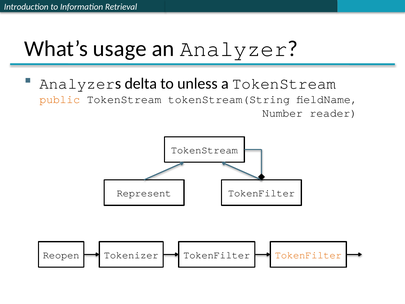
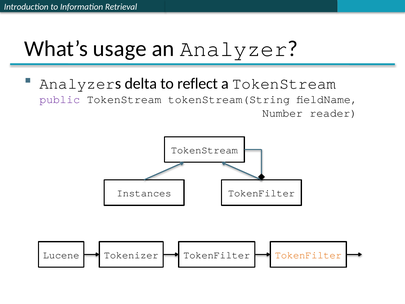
unless: unless -> reflect
public colour: orange -> purple
Represent: Represent -> Instances
Reopen: Reopen -> Lucene
